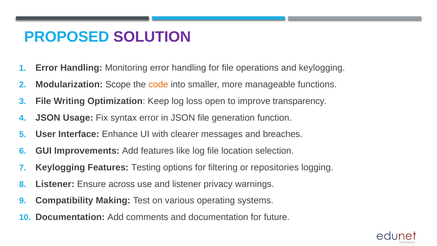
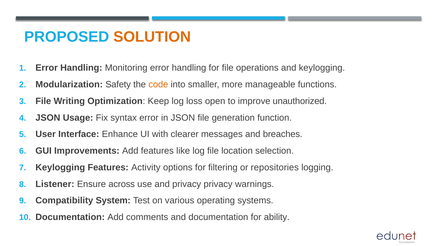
SOLUTION colour: purple -> orange
Scope: Scope -> Safety
transparency: transparency -> unauthorized
Testing: Testing -> Activity
and listener: listener -> privacy
Making: Making -> System
future: future -> ability
